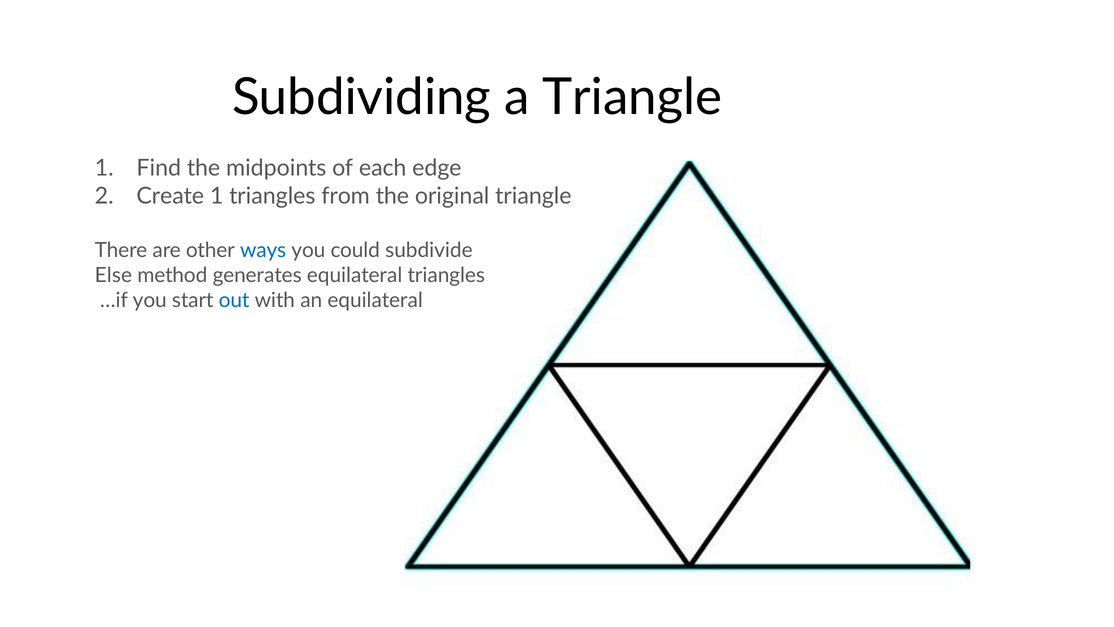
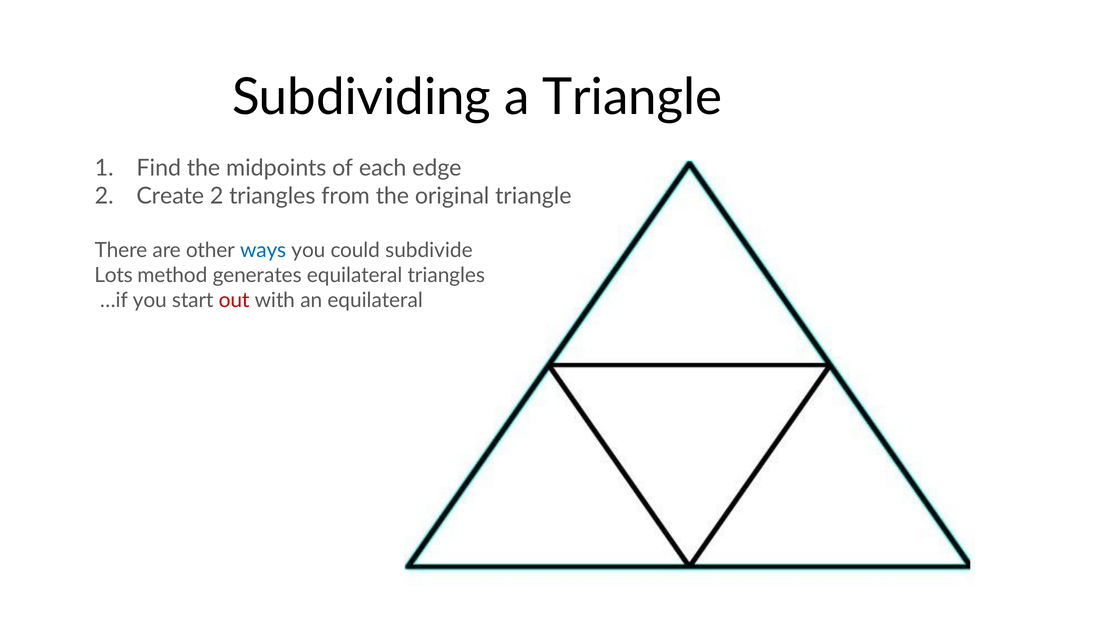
Create 1: 1 -> 2
Else: Else -> Lots
out colour: blue -> red
